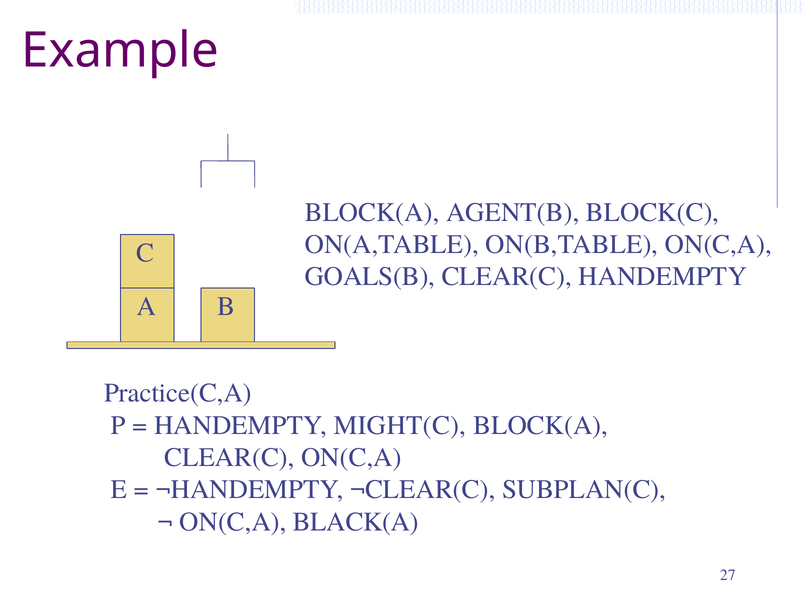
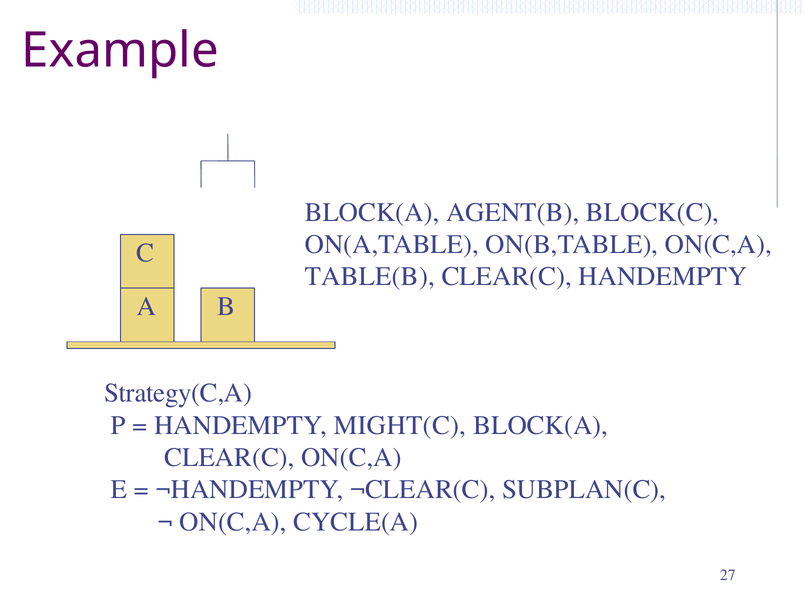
GOALS(B: GOALS(B -> TABLE(B
Practice(C,A: Practice(C,A -> Strategy(C,A
BLACK(A: BLACK(A -> CYCLE(A
